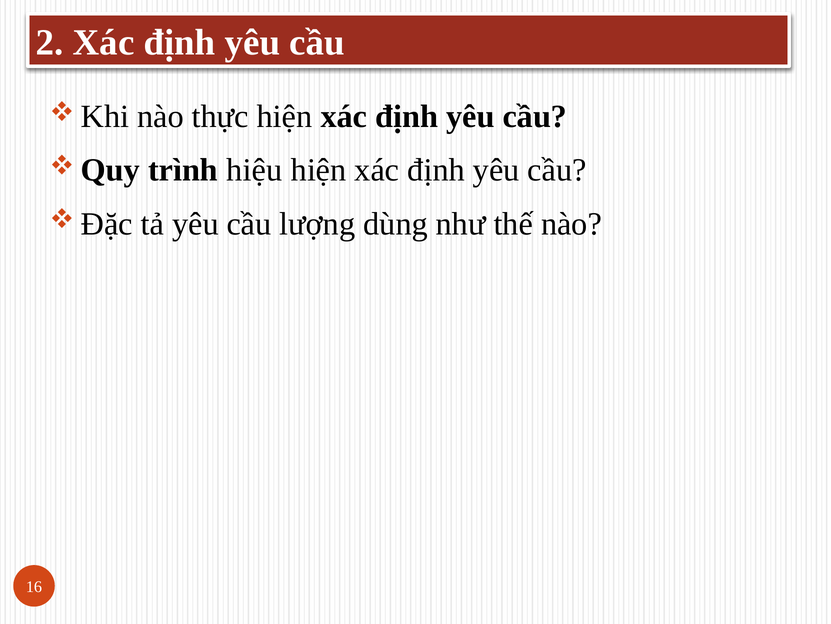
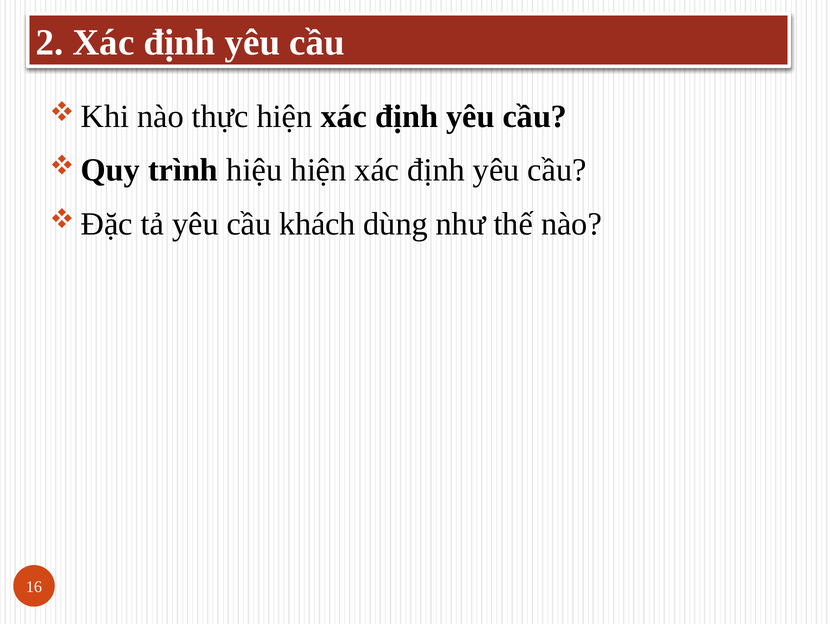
lượng: lượng -> khách
